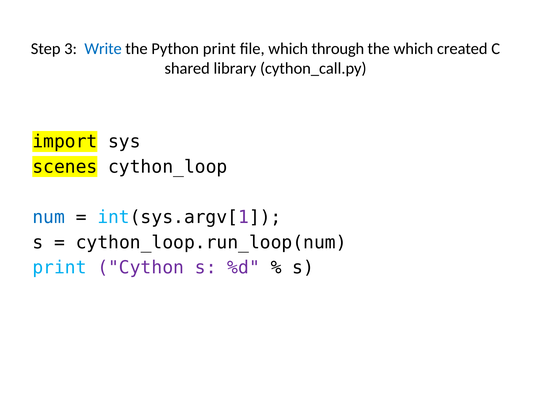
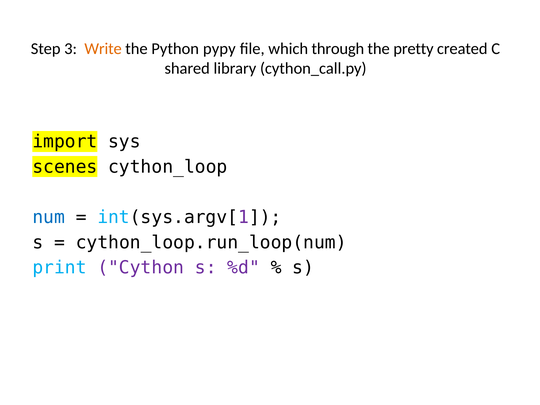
Write colour: blue -> orange
Python print: print -> pypy
the which: which -> pretty
